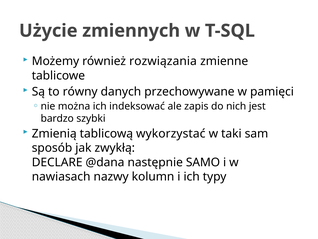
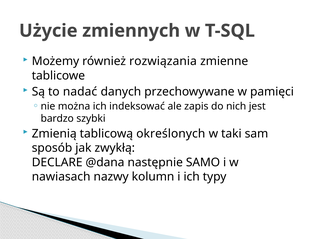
równy: równy -> nadać
wykorzystać: wykorzystać -> określonych
